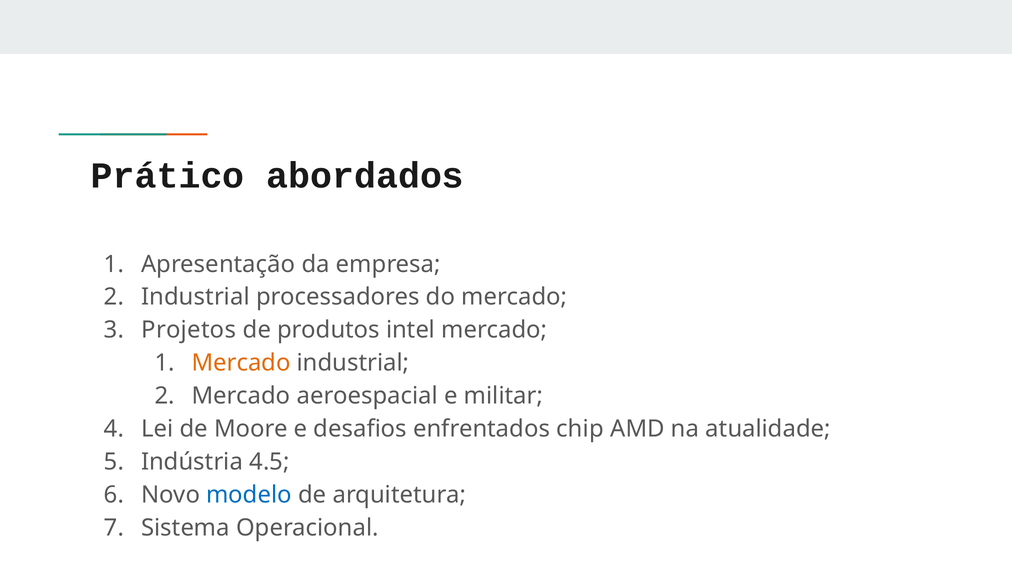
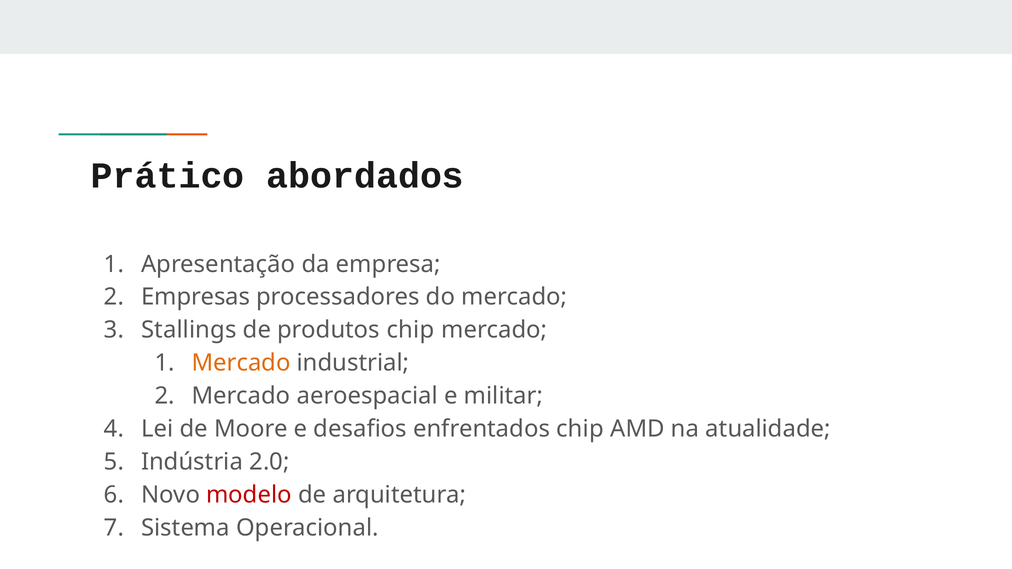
Industrial at (196, 297): Industrial -> Empresas
Projetos: Projetos -> Stallings
produtos intel: intel -> chip
4.5: 4.5 -> 2.0
modelo colour: blue -> red
